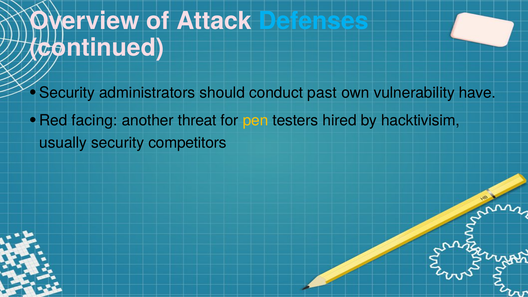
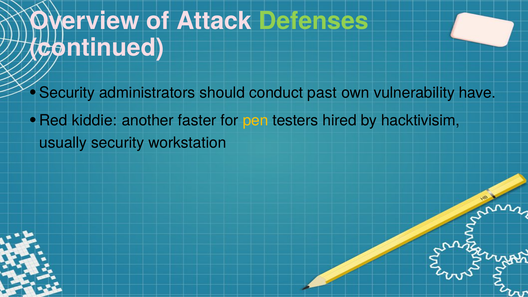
Defenses colour: light blue -> light green
facing: facing -> kiddie
threat: threat -> faster
competitors: competitors -> workstation
